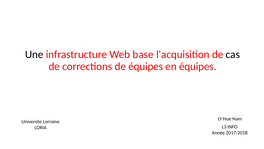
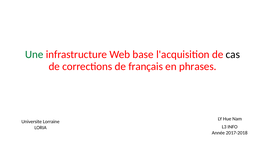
Une colour: black -> green
de équipes: équipes -> français
en équipes: équipes -> phrases
